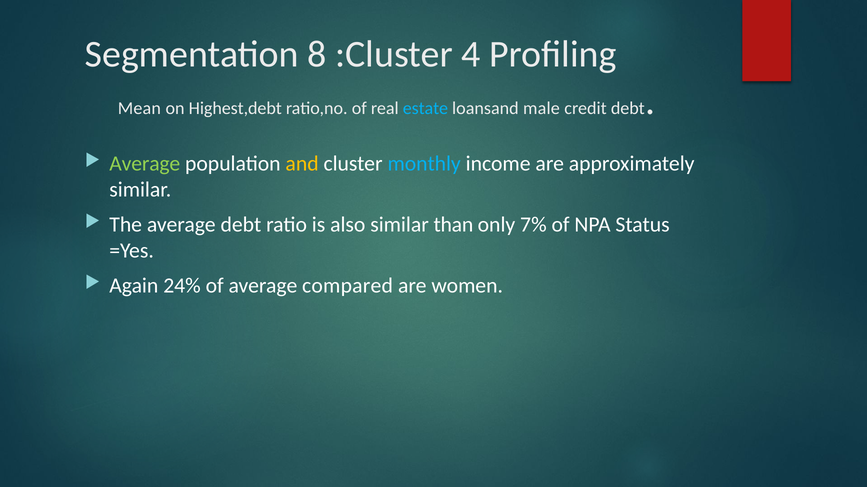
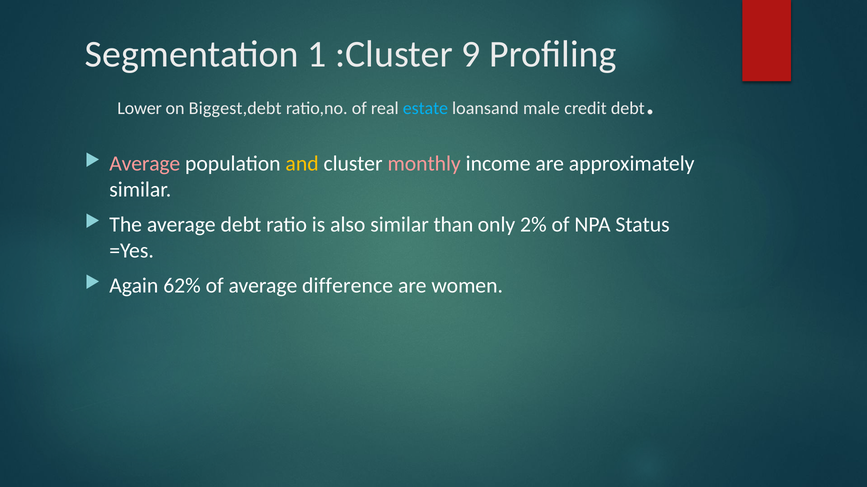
8: 8 -> 1
4: 4 -> 9
Mean: Mean -> Lower
Highest,debt: Highest,debt -> Biggest,debt
Average at (145, 164) colour: light green -> pink
monthly colour: light blue -> pink
7%: 7% -> 2%
24%: 24% -> 62%
compared: compared -> difference
